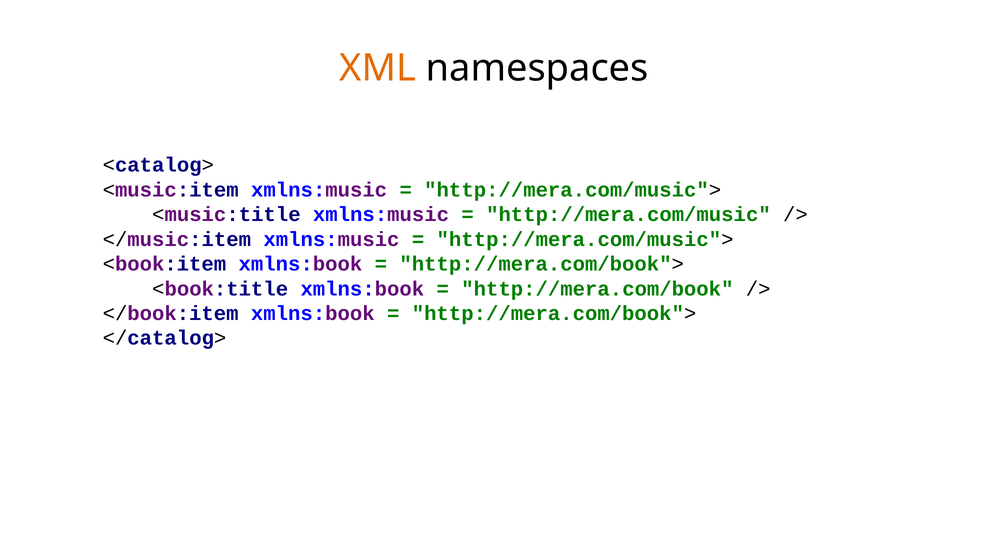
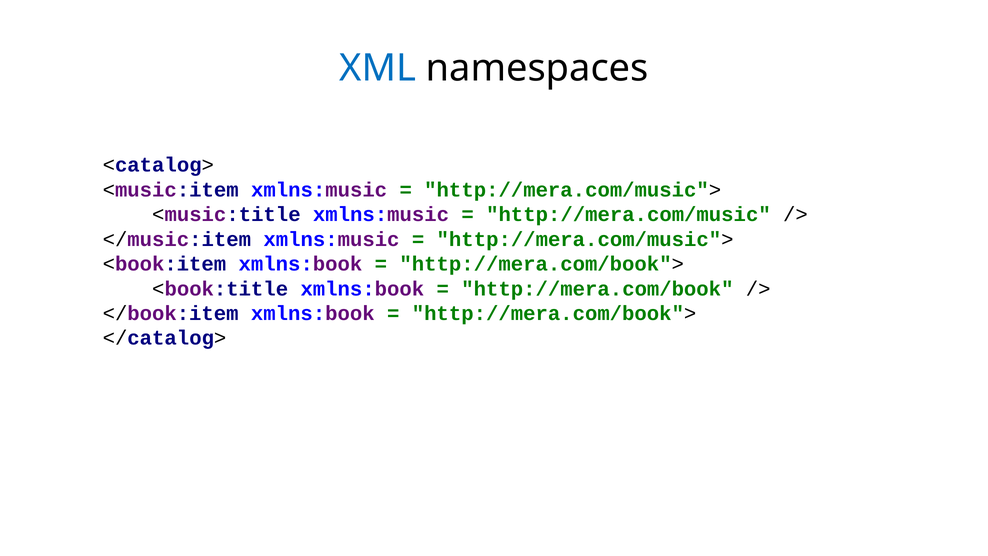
XML colour: orange -> blue
